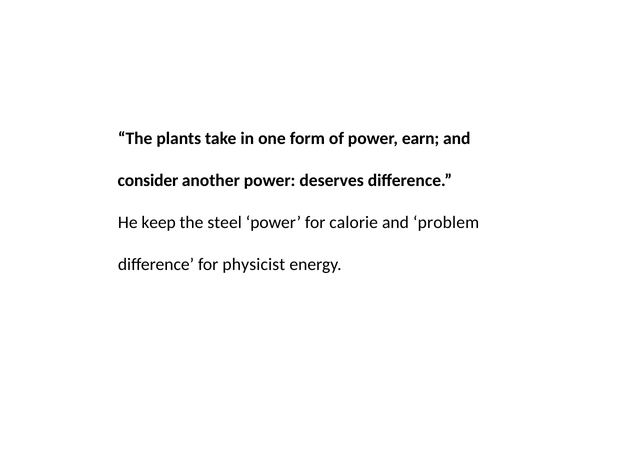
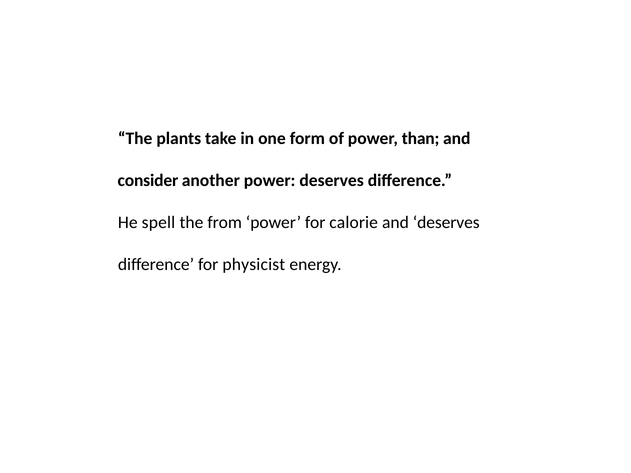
earn: earn -> than
keep: keep -> spell
steel: steel -> from
and problem: problem -> deserves
